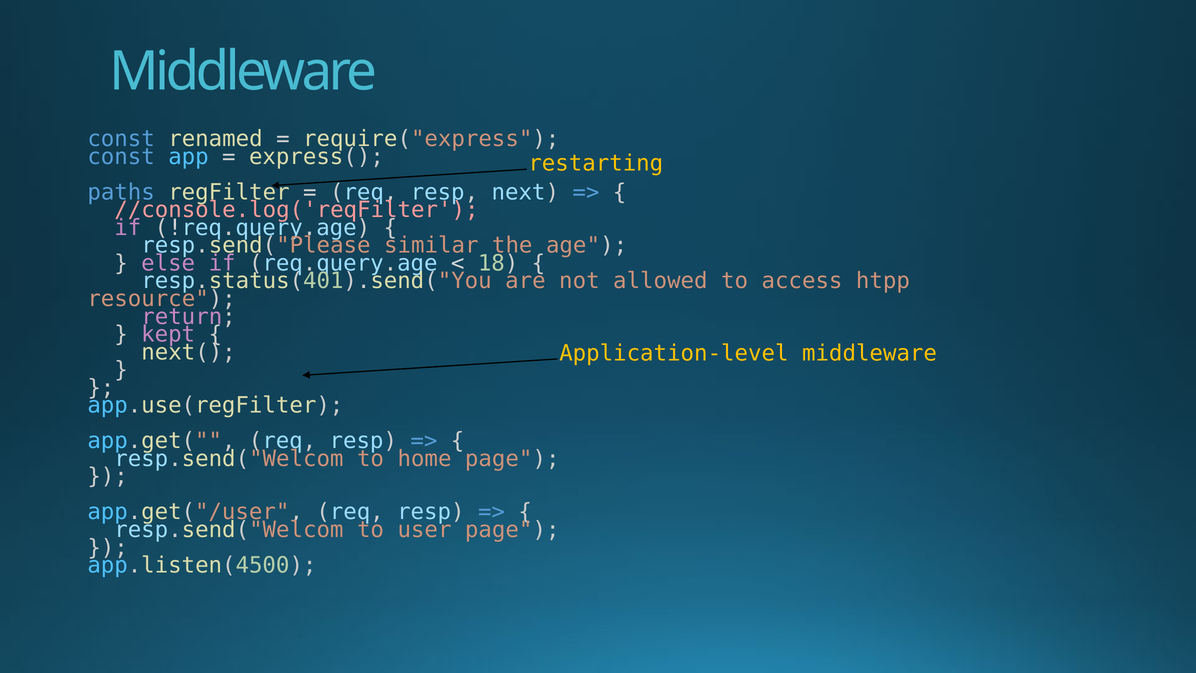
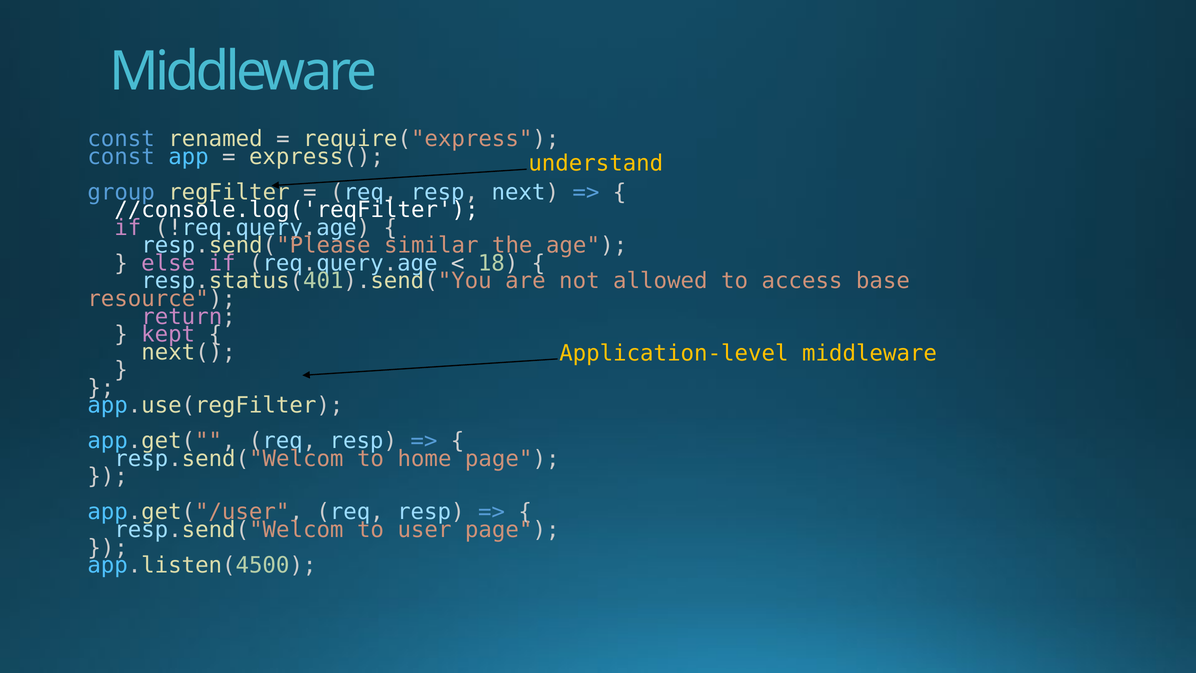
restarting: restarting -> understand
paths: paths -> group
//console.log('reqFilter colour: pink -> white
htpp: htpp -> base
